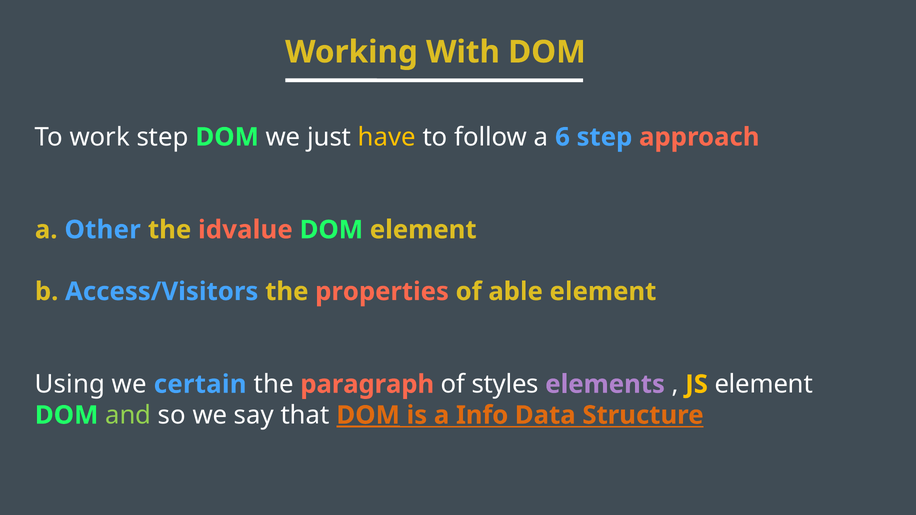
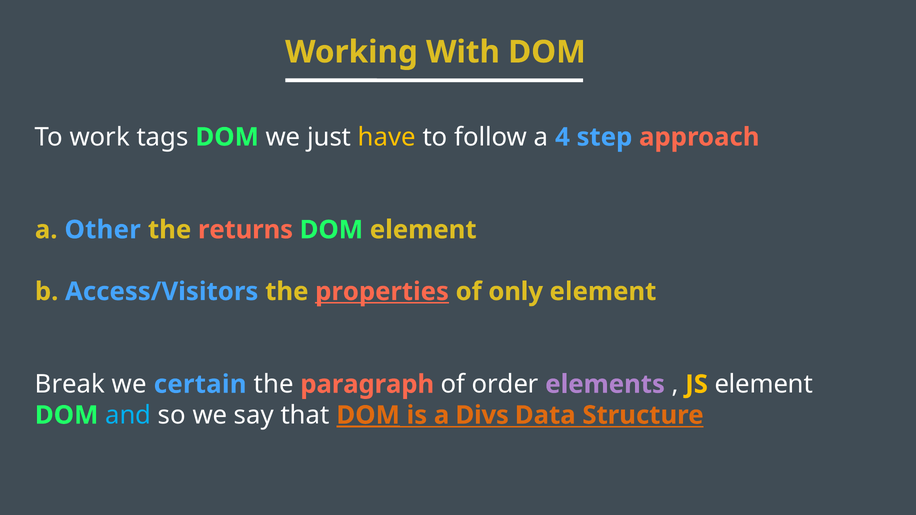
work step: step -> tags
6: 6 -> 4
idvalue: idvalue -> returns
properties underline: none -> present
able: able -> only
Using: Using -> Break
styles: styles -> order
and colour: light green -> light blue
Info: Info -> Divs
